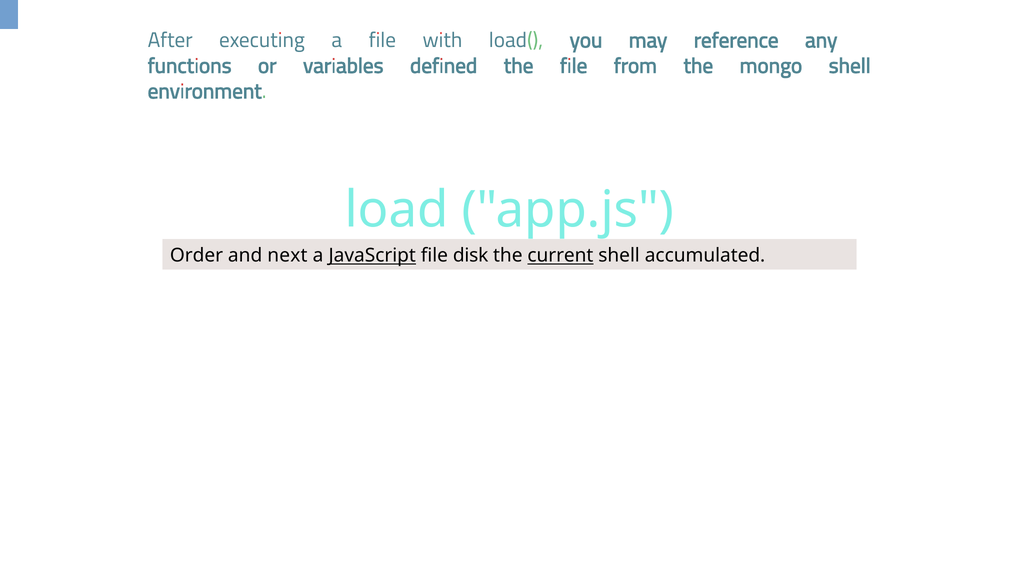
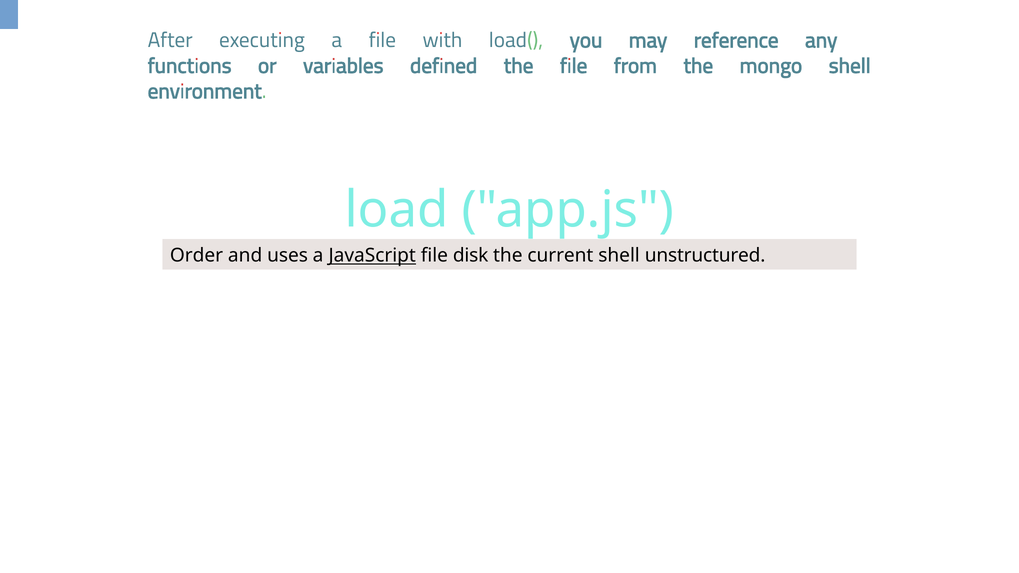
next: next -> uses
current underline: present -> none
accumulated: accumulated -> unstructured
